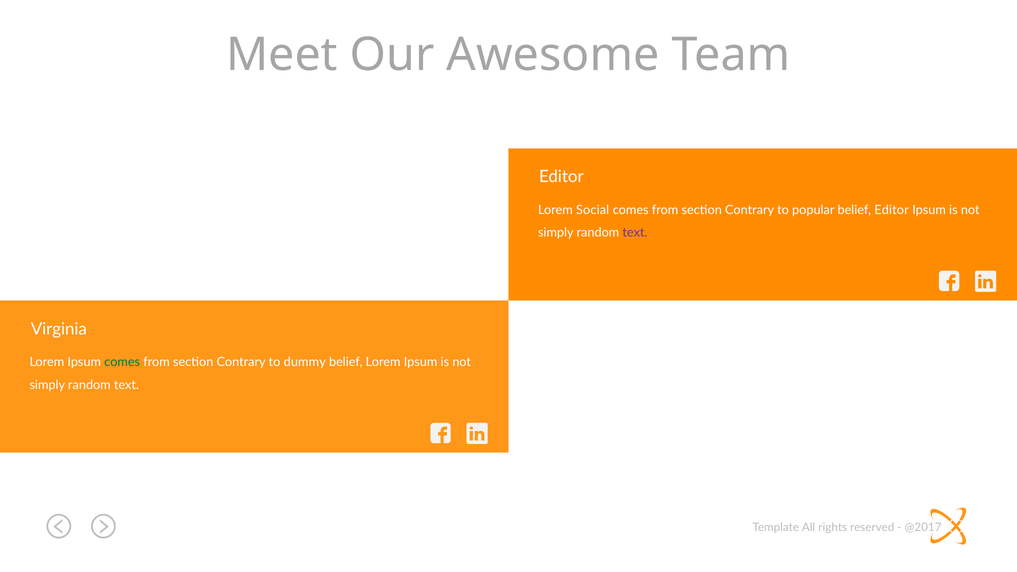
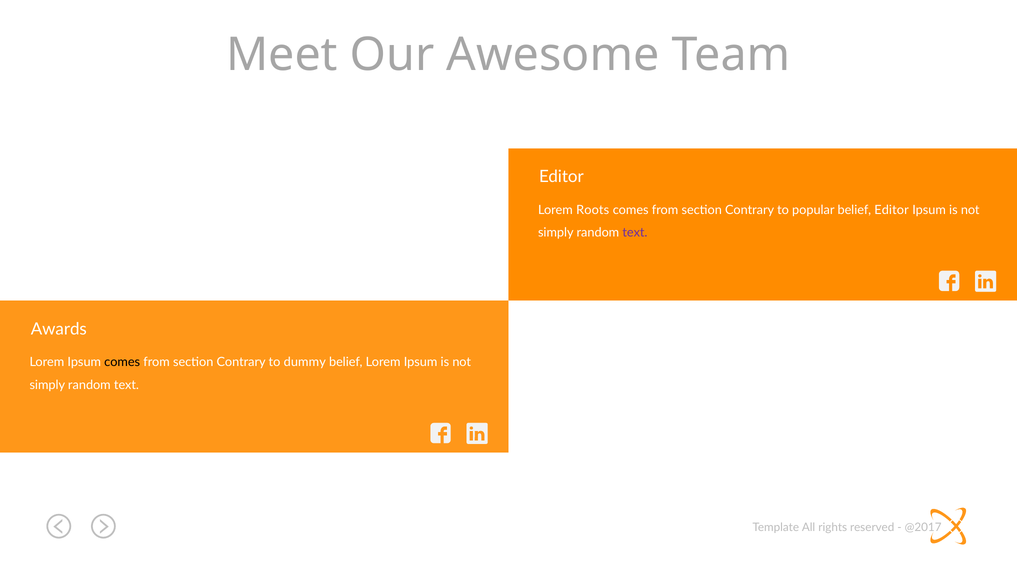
Social: Social -> Roots
Virginia: Virginia -> Awards
comes at (122, 362) colour: green -> black
